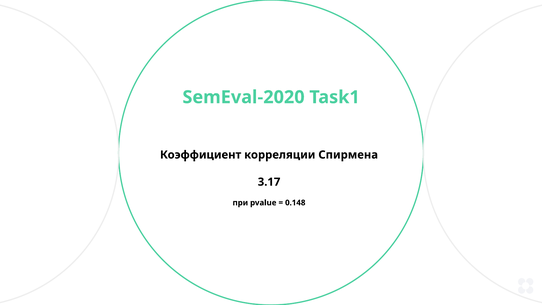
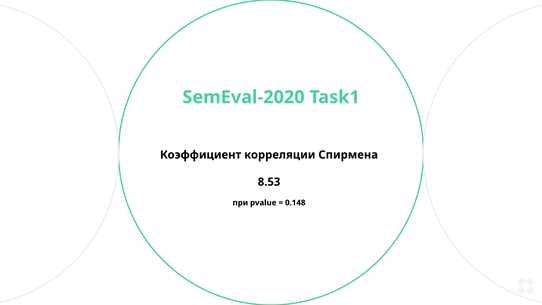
3.17: 3.17 -> 8.53
